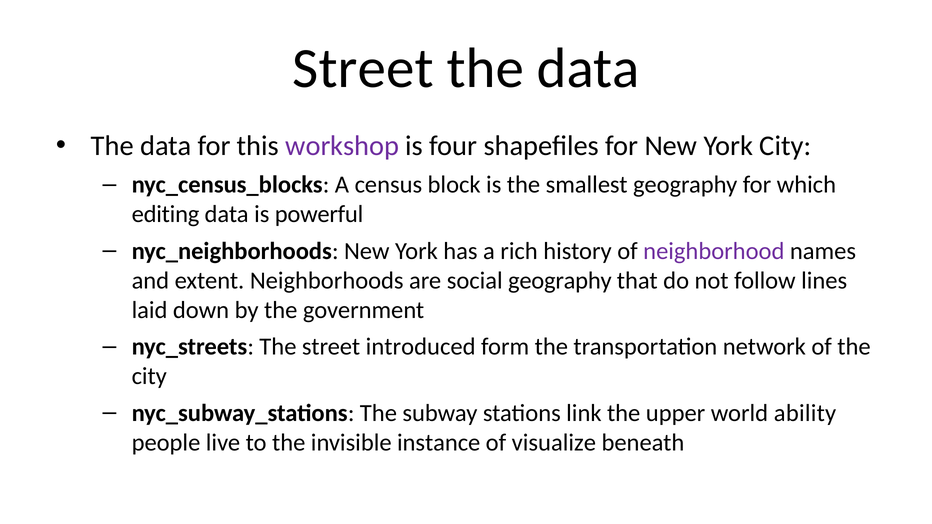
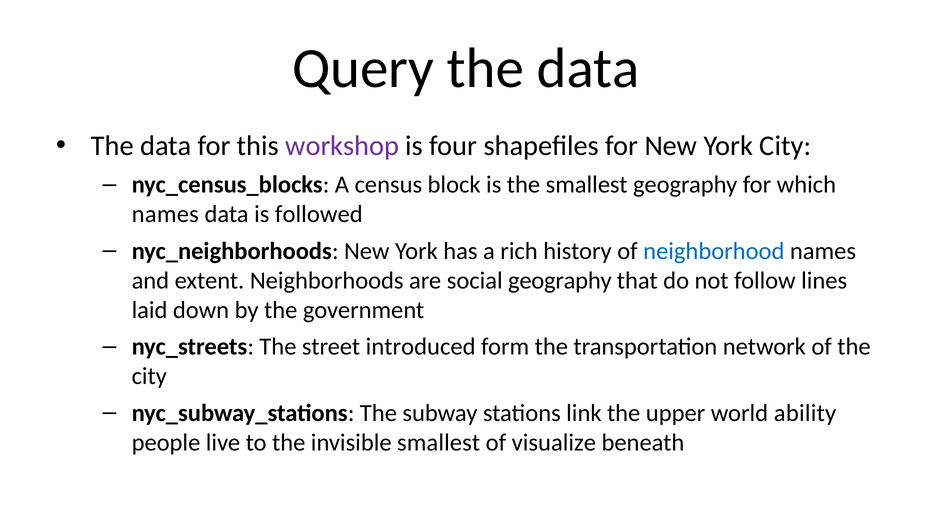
Street at (363, 69): Street -> Query
editing at (166, 214): editing -> names
powerful: powerful -> followed
neighborhood colour: purple -> blue
invisible instance: instance -> smallest
